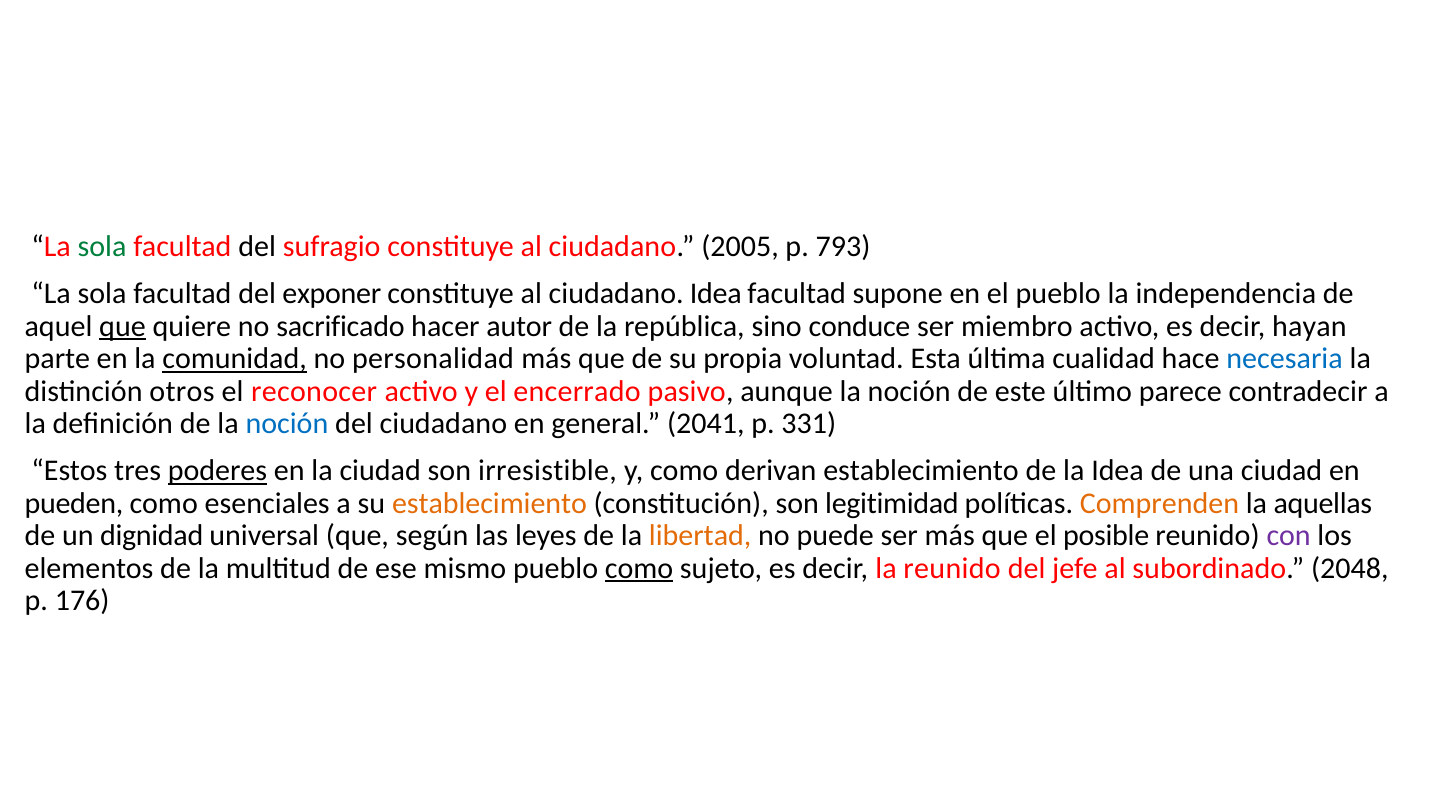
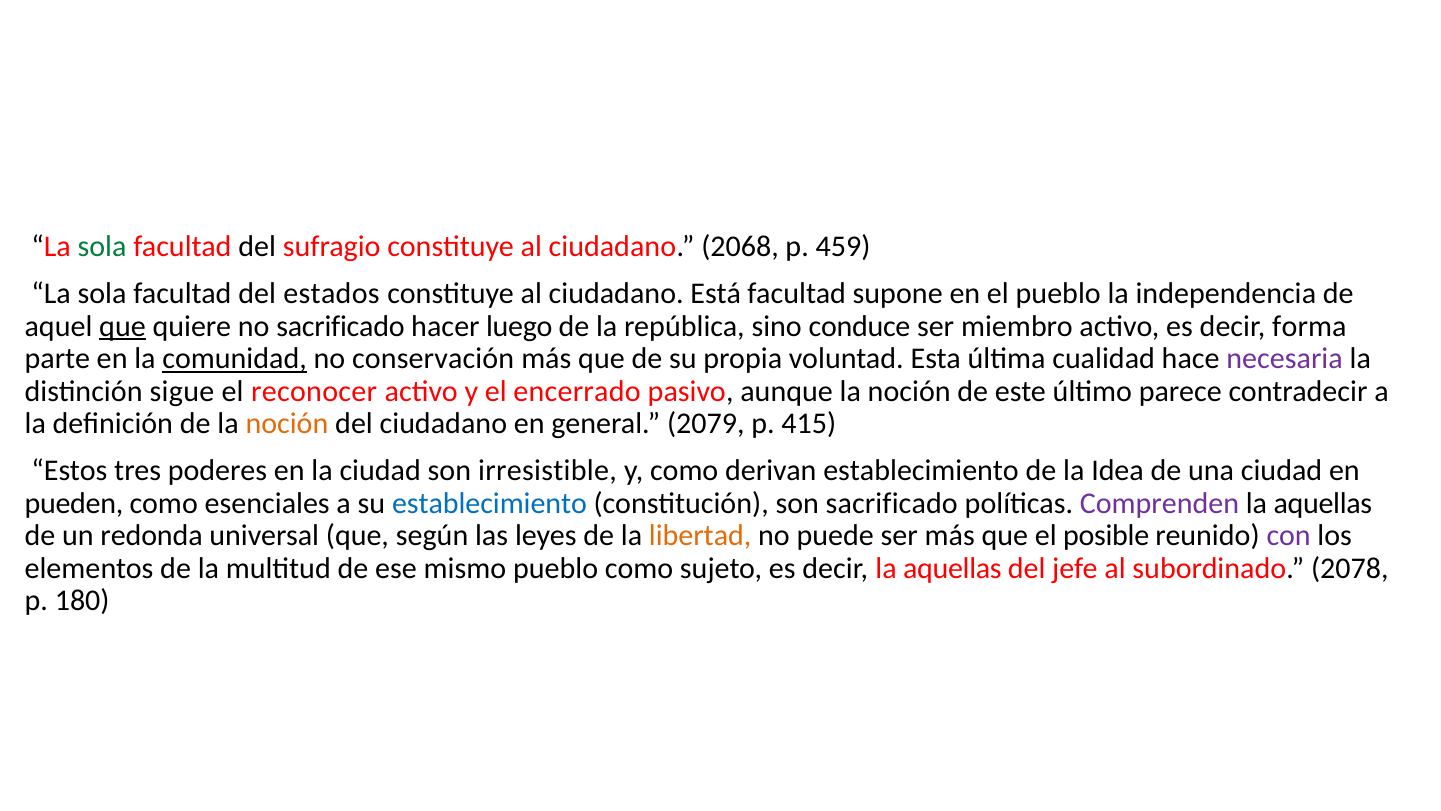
2005: 2005 -> 2068
793: 793 -> 459
exponer: exponer -> estados
ciudadano Idea: Idea -> Está
autor: autor -> luego
hayan: hayan -> forma
personalidad: personalidad -> conservación
necesaria colour: blue -> purple
otros: otros -> sigue
noción at (287, 423) colour: blue -> orange
2041: 2041 -> 2079
331: 331 -> 415
poderes underline: present -> none
establecimiento at (489, 503) colour: orange -> blue
son legitimidad: legitimidad -> sacrificado
Comprenden colour: orange -> purple
dignidad: dignidad -> redonda
como at (639, 568) underline: present -> none
decir la reunido: reunido -> aquellas
2048: 2048 -> 2078
176: 176 -> 180
